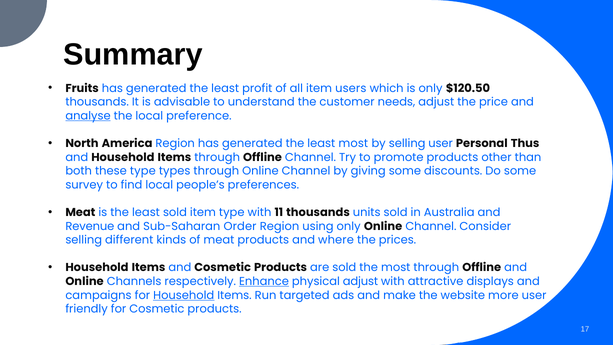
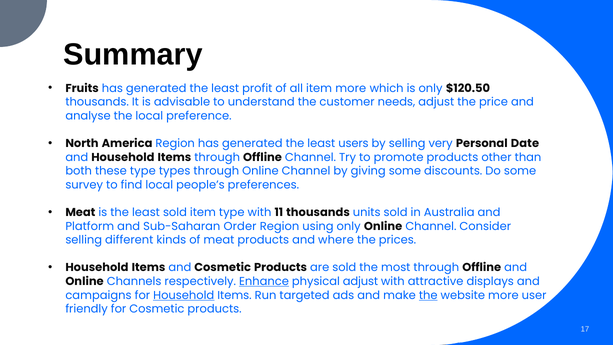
item users: users -> more
analyse underline: present -> none
least most: most -> users
selling user: user -> very
Thus: Thus -> Date
Revenue: Revenue -> Platform
the at (428, 295) underline: none -> present
